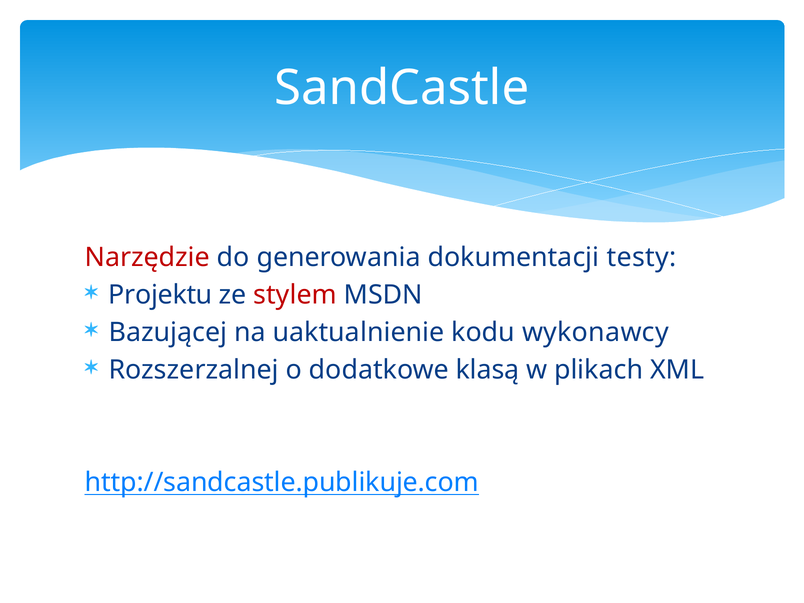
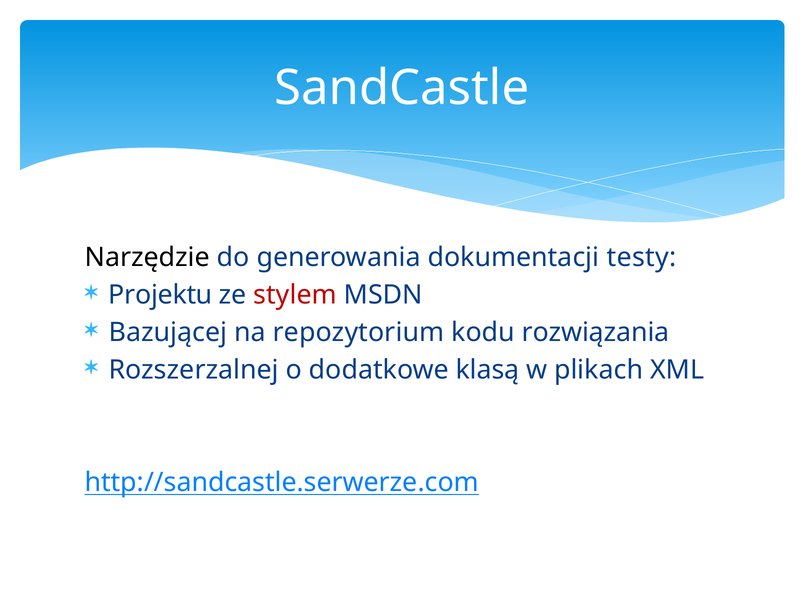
Narzędzie colour: red -> black
uaktualnienie: uaktualnienie -> repozytorium
wykonawcy: wykonawcy -> rozwiązania
http://sandcastle.publikuje.com: http://sandcastle.publikuje.com -> http://sandcastle.serwerze.com
